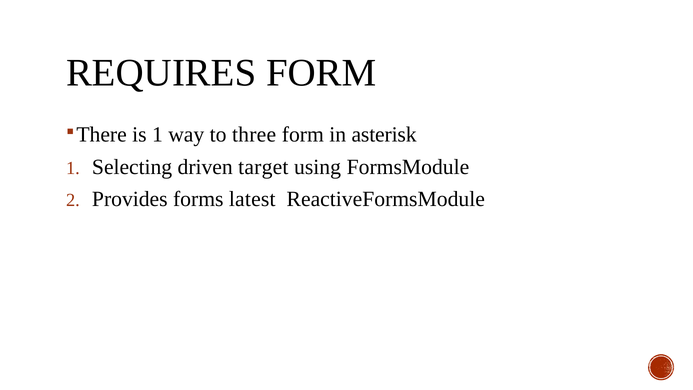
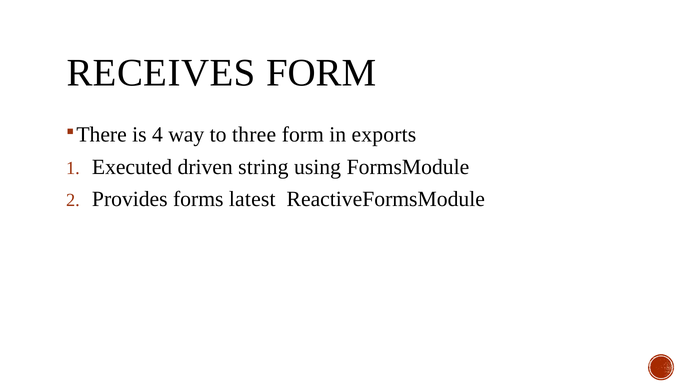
REQUIRES: REQUIRES -> RECEIVES
is 1: 1 -> 4
asterisk: asterisk -> exports
Selecting: Selecting -> Executed
target: target -> string
